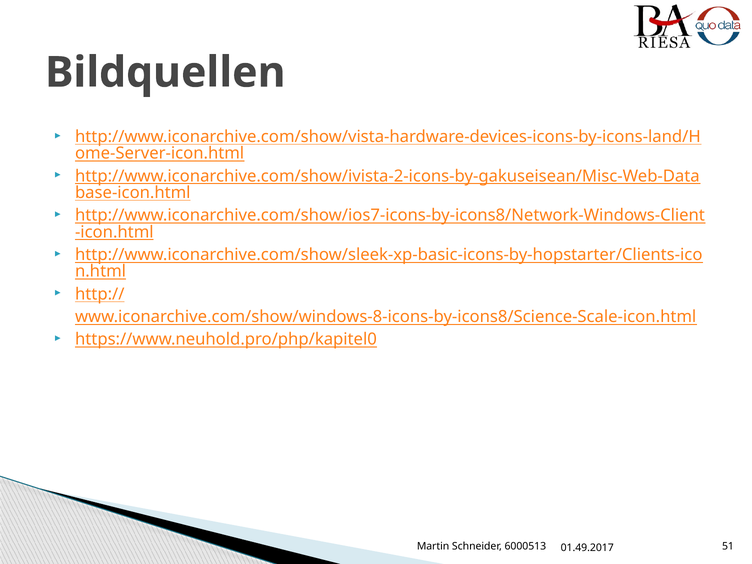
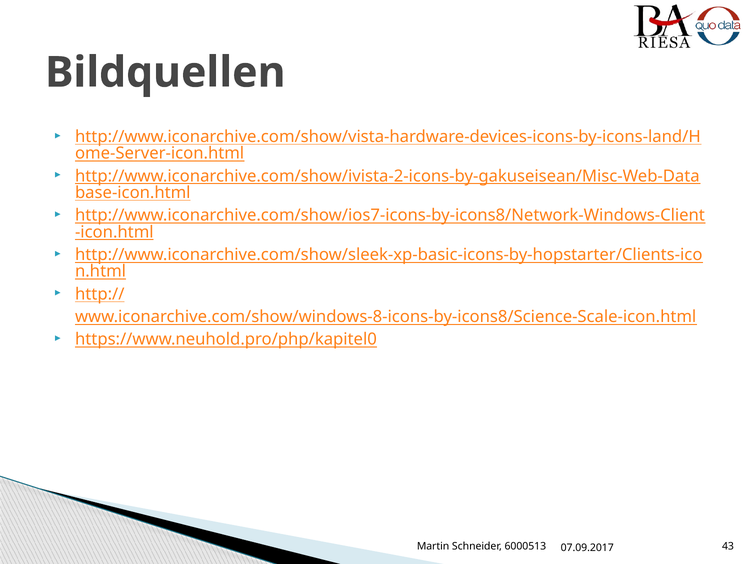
51: 51 -> 43
01.49.2017: 01.49.2017 -> 07.09.2017
